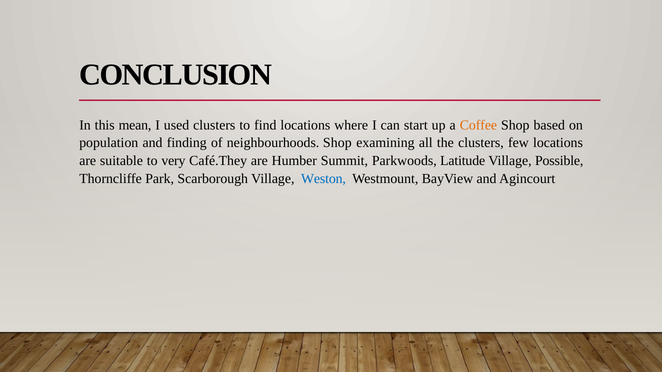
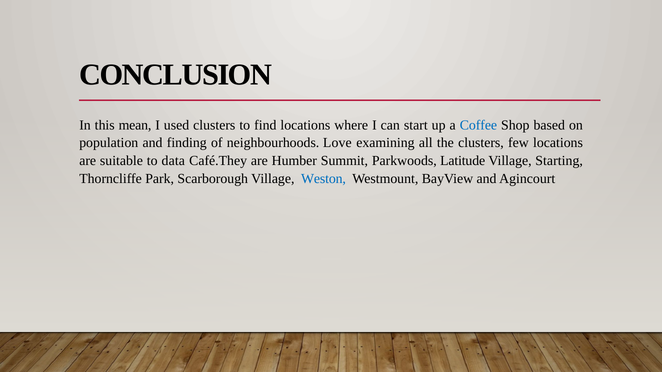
Coffee colour: orange -> blue
neighbourhoods Shop: Shop -> Love
very: very -> data
Possible: Possible -> Starting
